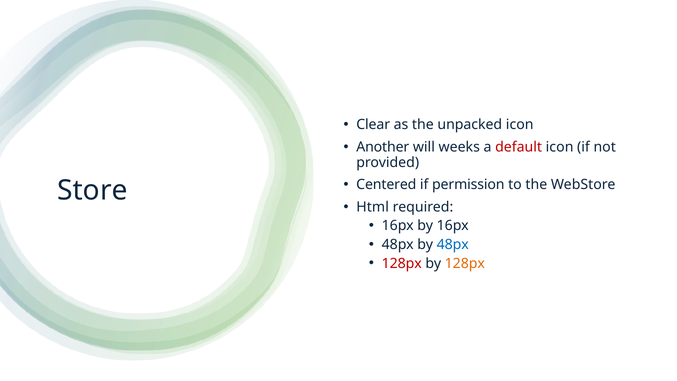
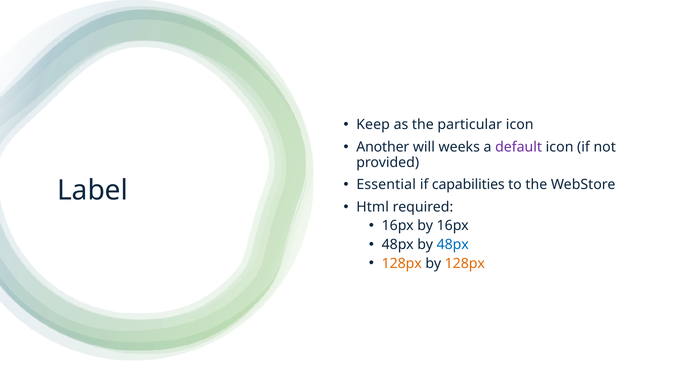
Clear: Clear -> Keep
unpacked: unpacked -> particular
default colour: red -> purple
Centered: Centered -> Essential
permission: permission -> capabilities
Store: Store -> Label
128px at (402, 263) colour: red -> orange
